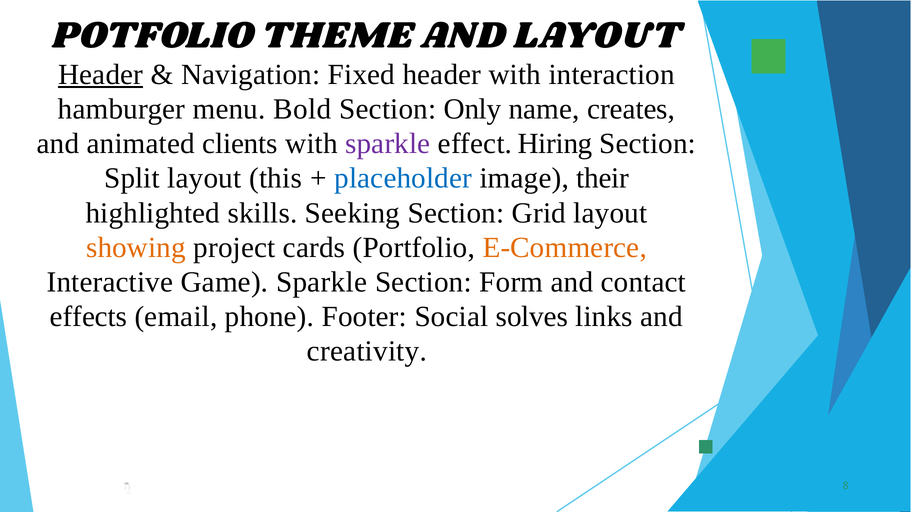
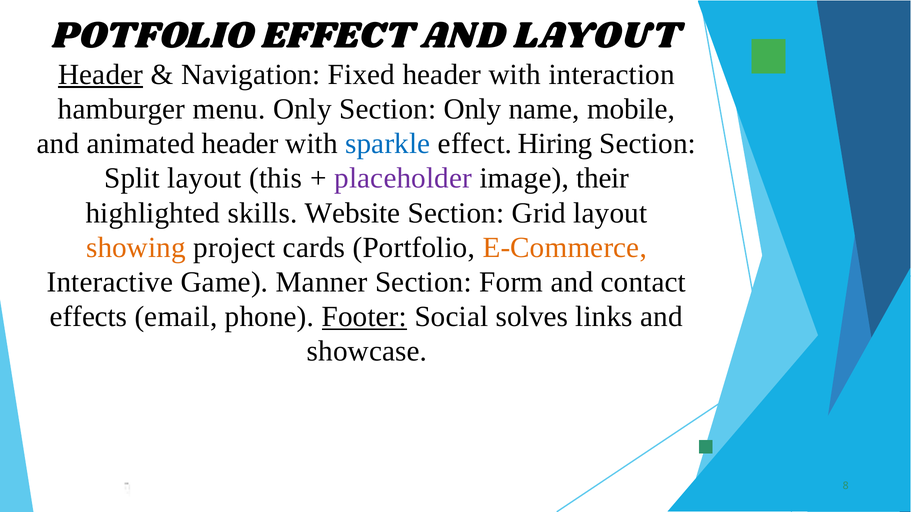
POTFOLIO THEME: THEME -> EFFECT
menu Bold: Bold -> Only
creates: creates -> mobile
animated clients: clients -> header
sparkle at (388, 144) colour: purple -> blue
placeholder colour: blue -> purple
Seeking: Seeking -> Website
Game Sparkle: Sparkle -> Manner
Footer underline: none -> present
creativity: creativity -> showcase
